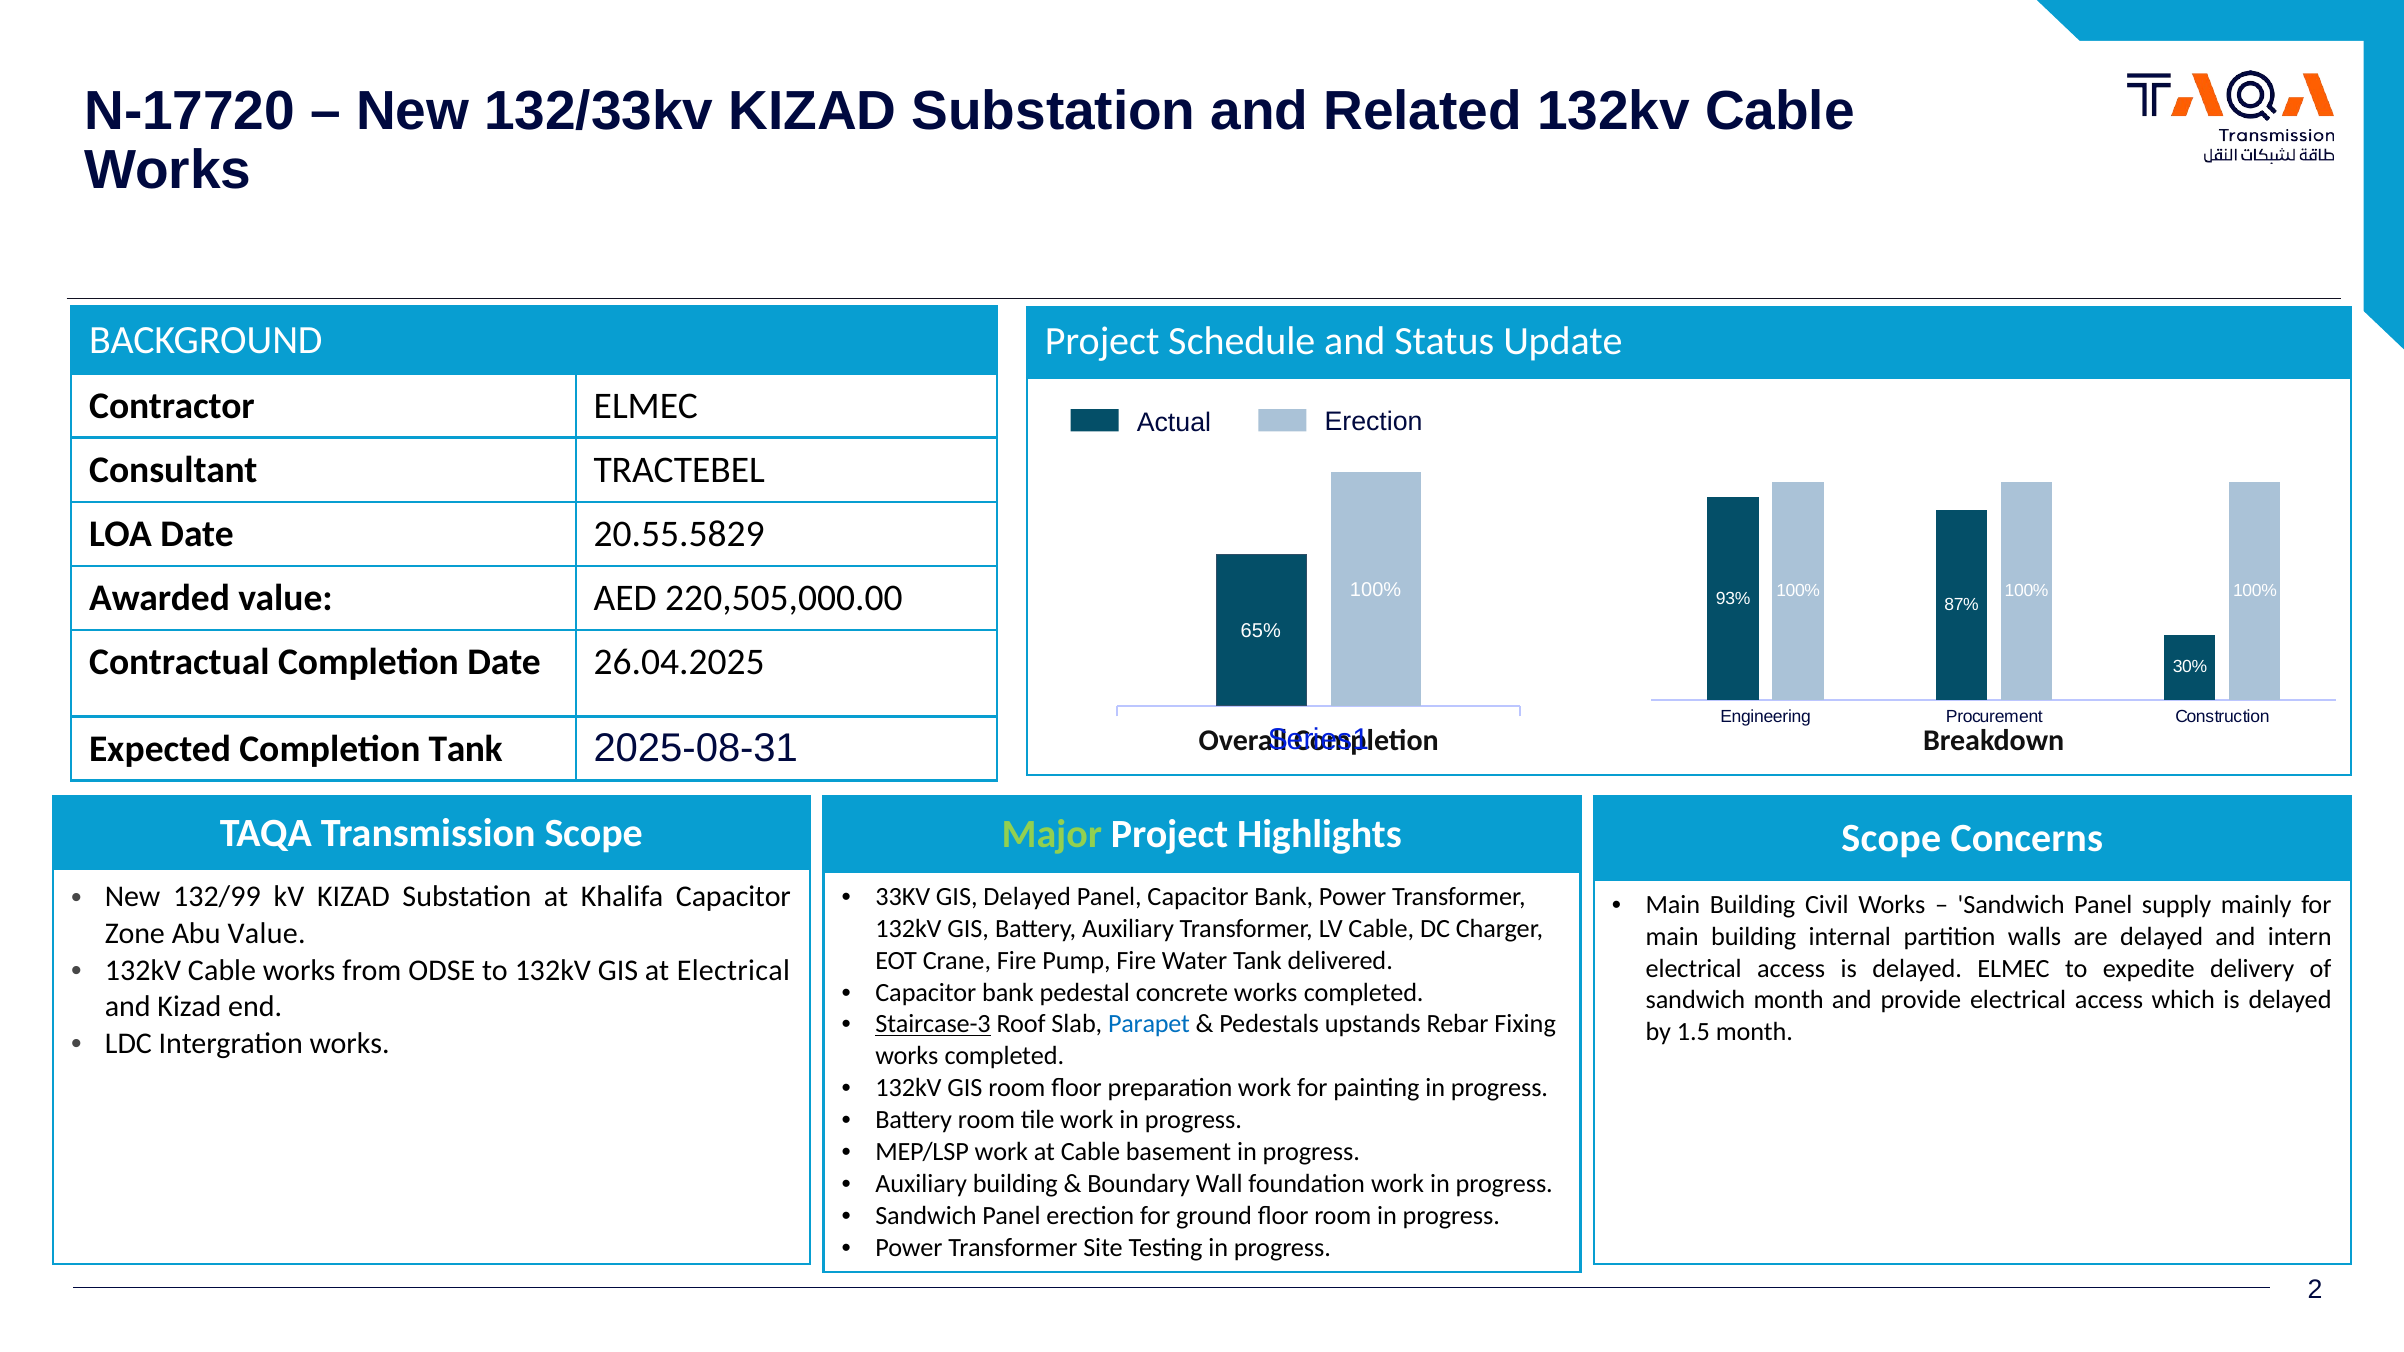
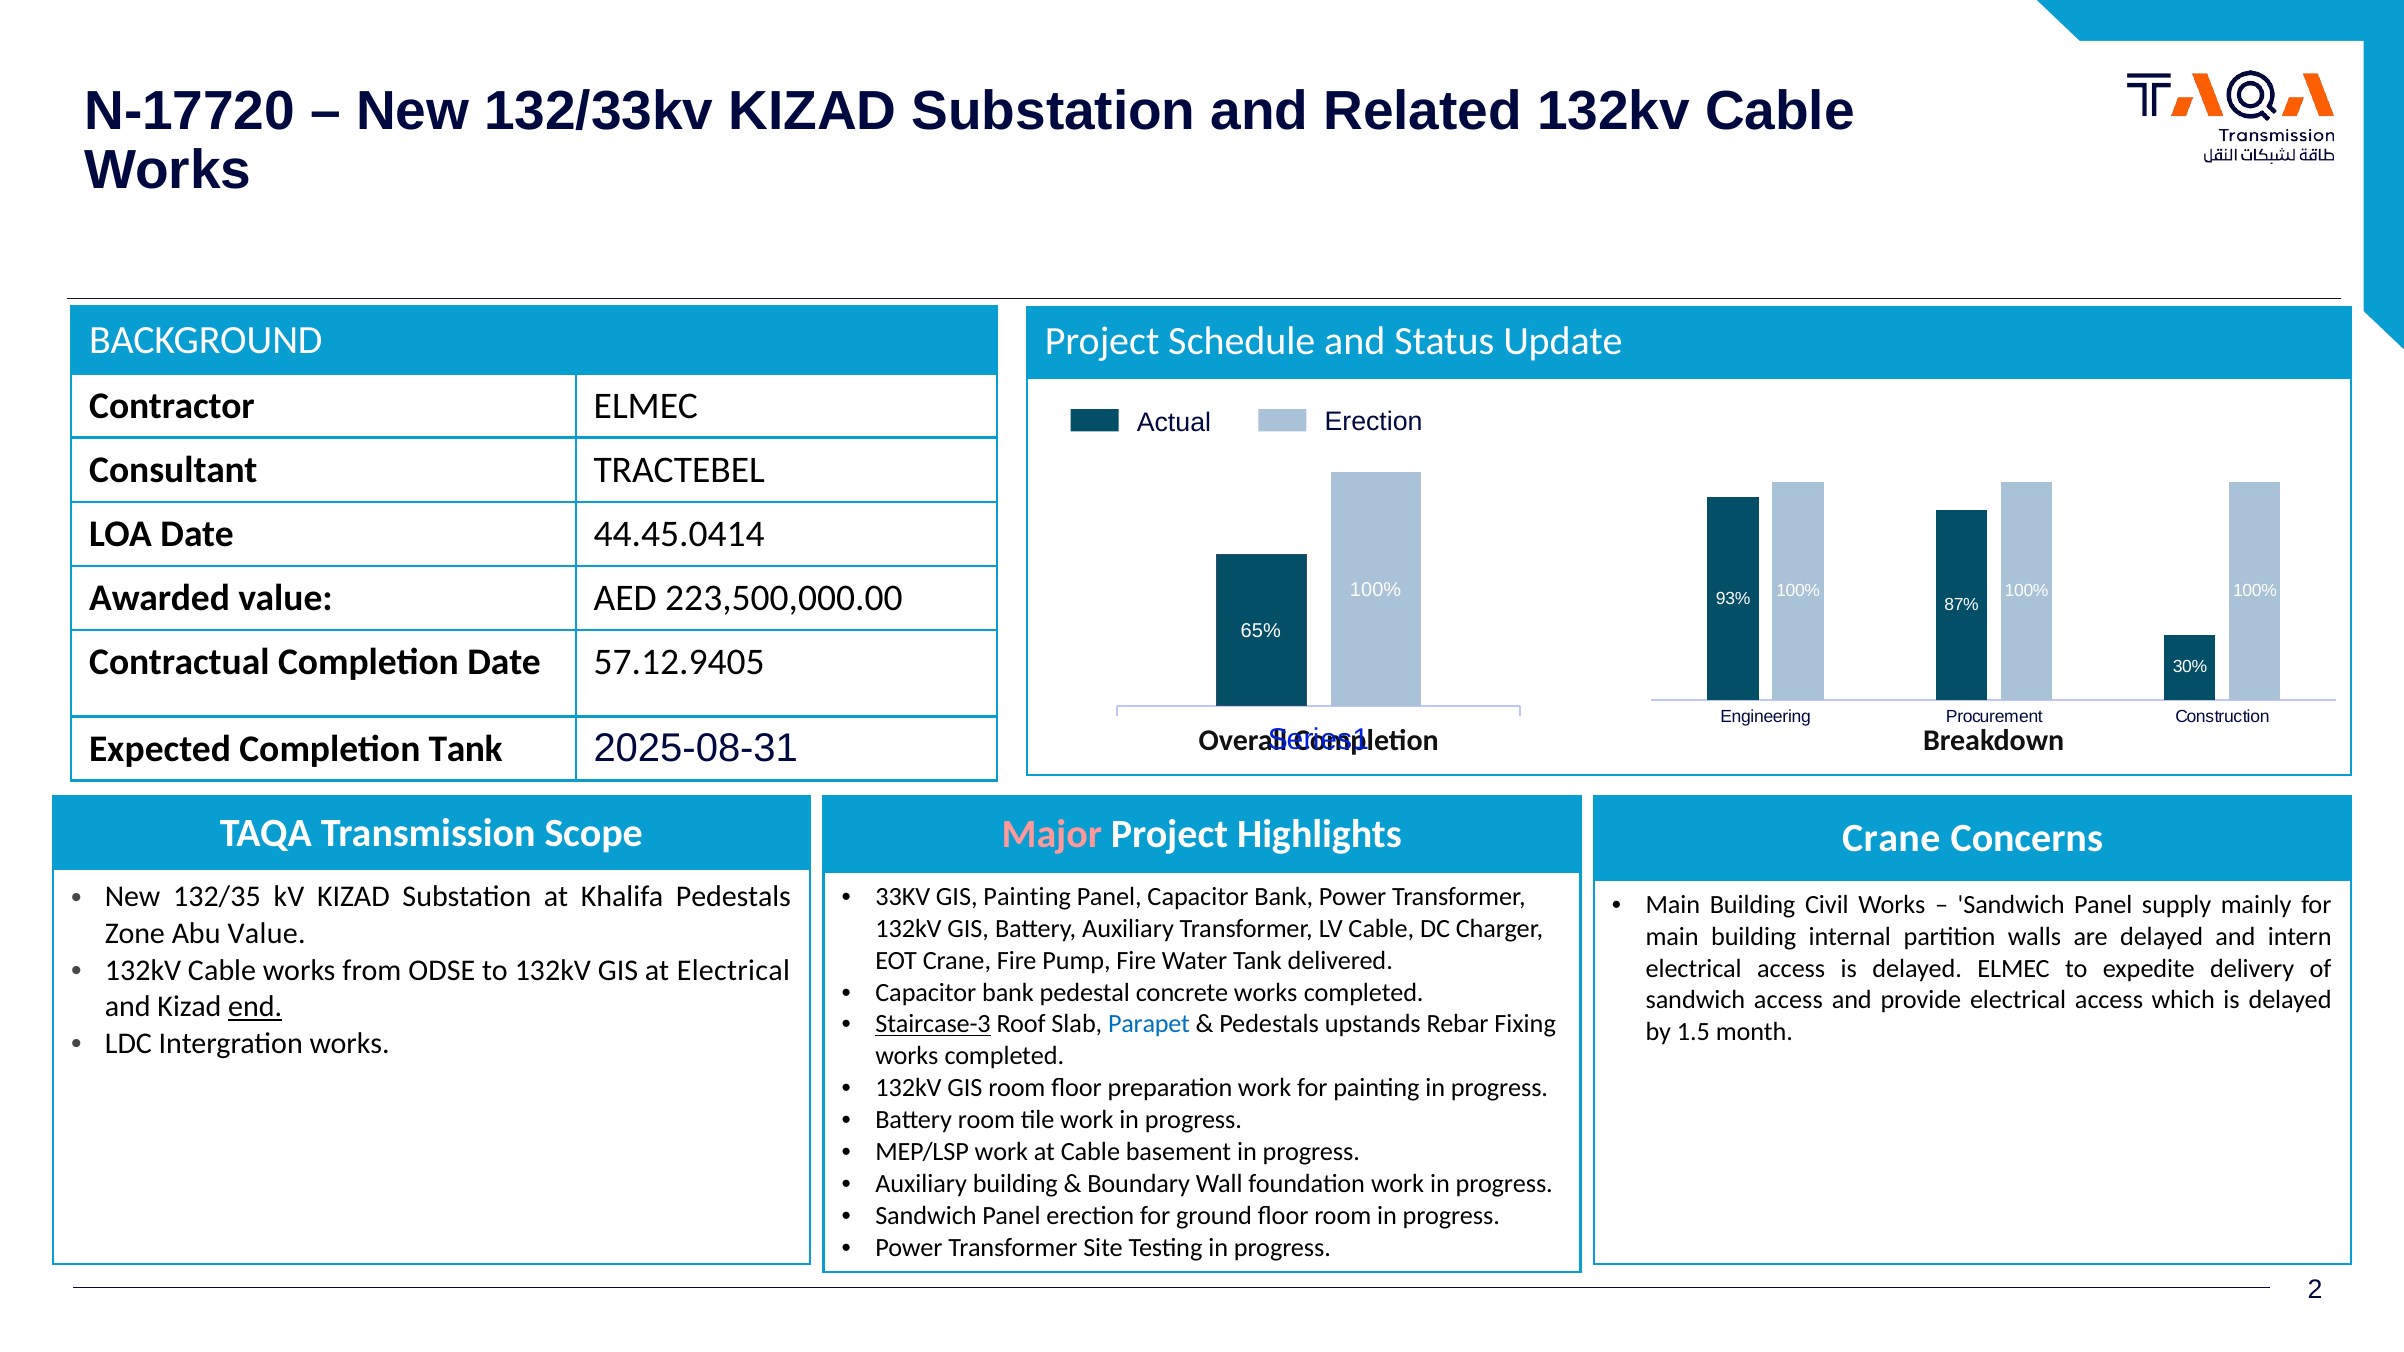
20.55.5829: 20.55.5829 -> 44.45.0414
220,505,000.00: 220,505,000.00 -> 223,500,000.00
26.04.2025: 26.04.2025 -> 57.12.9405
Major colour: light green -> pink
Scope at (1891, 838): Scope -> Crane
132/99: 132/99 -> 132/35
Khalifa Capacitor: Capacitor -> Pedestals
GIS Delayed: Delayed -> Painting
sandwich month: month -> access
end underline: none -> present
